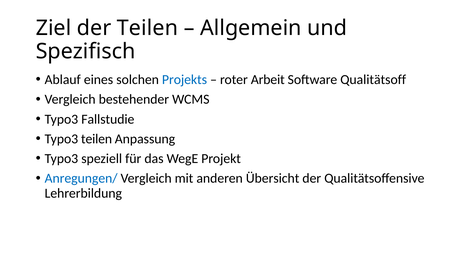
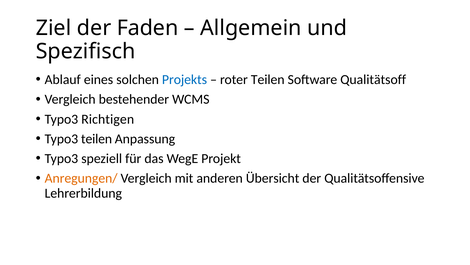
der Teilen: Teilen -> Faden
roter Arbeit: Arbeit -> Teilen
Fallstudie: Fallstudie -> Richtigen
Anregungen/ colour: blue -> orange
